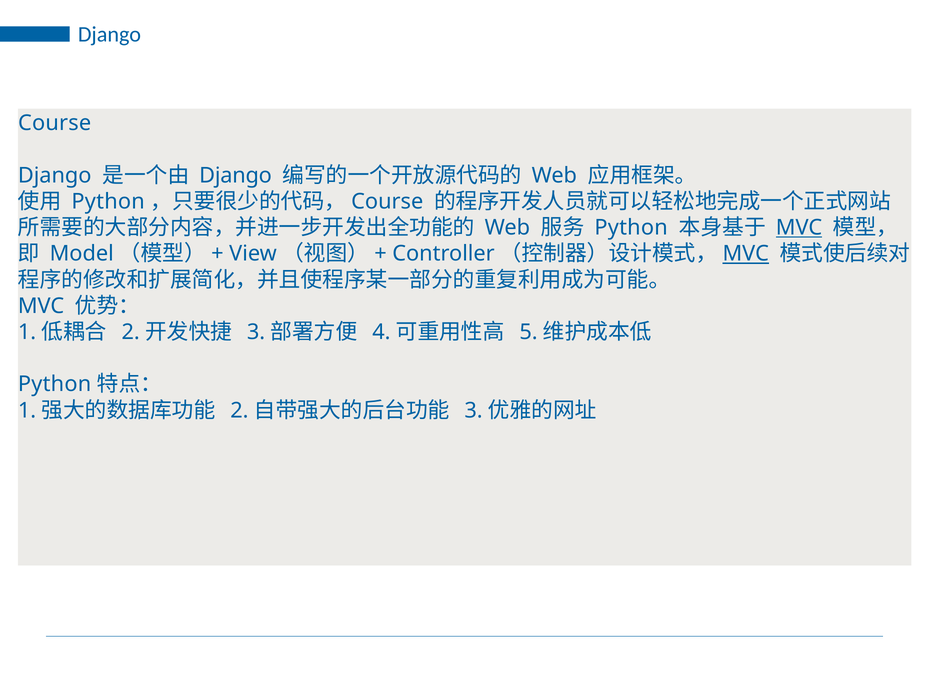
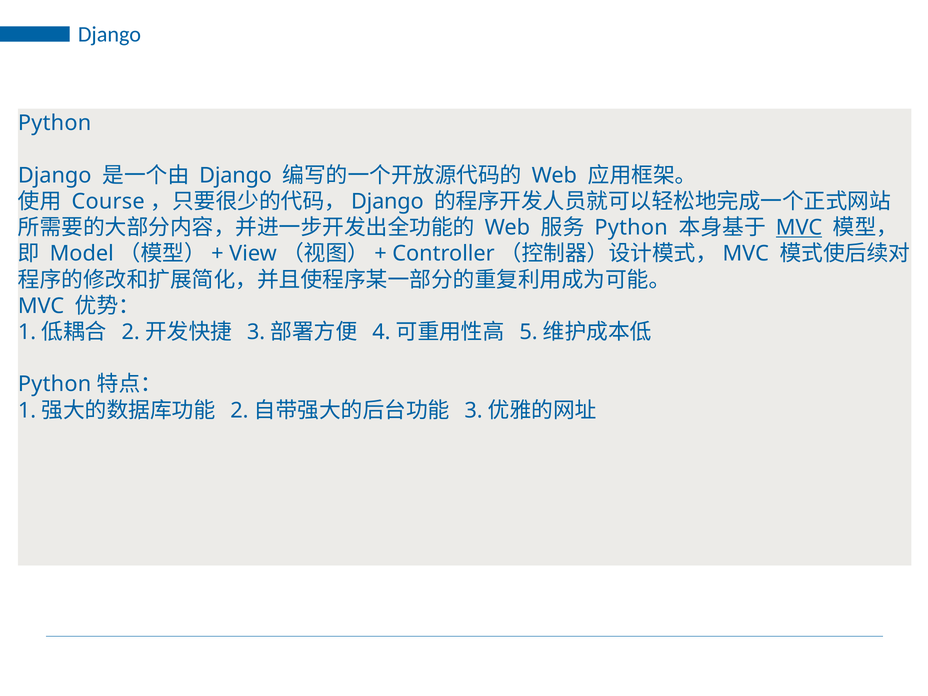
Course at (55, 123): Course -> Python
Python at (108, 202): Python -> Course
Course at (387, 202): Course -> Django
MVC at (746, 254) underline: present -> none
